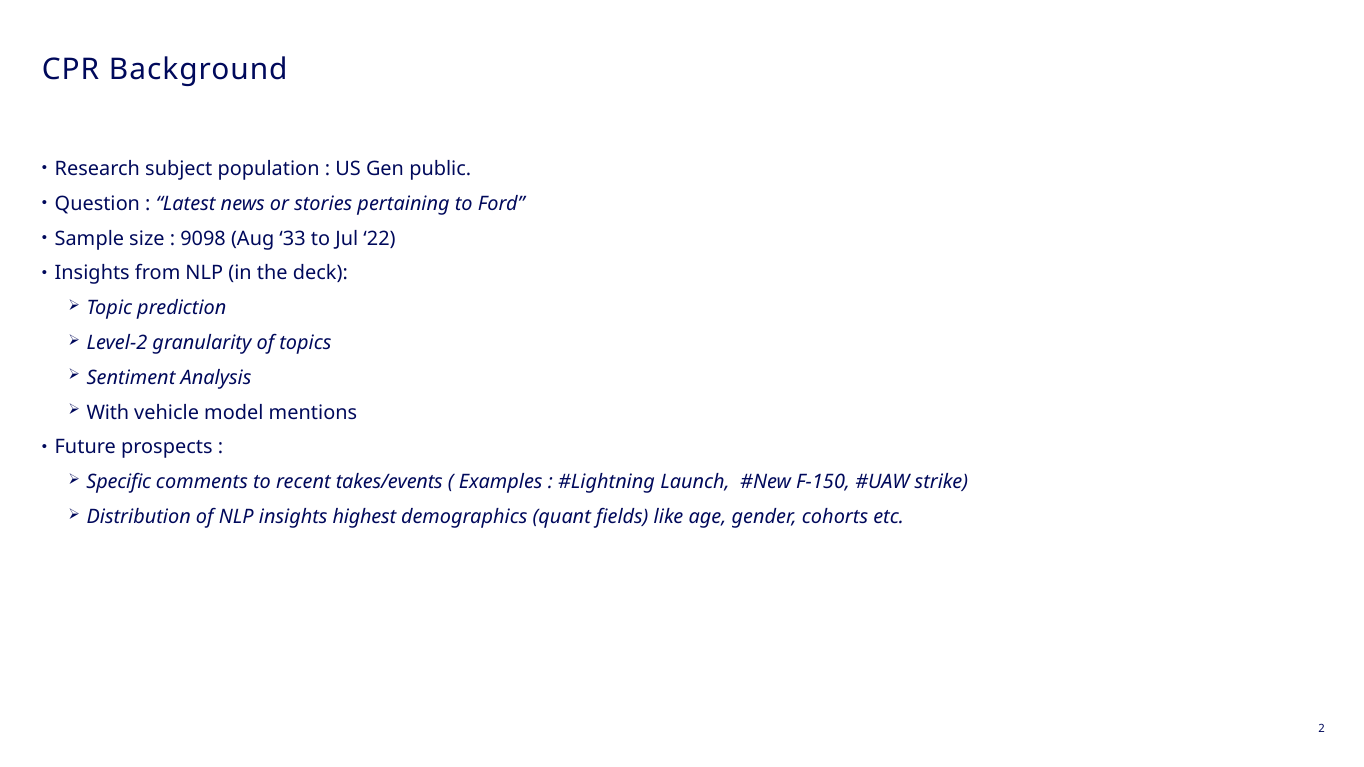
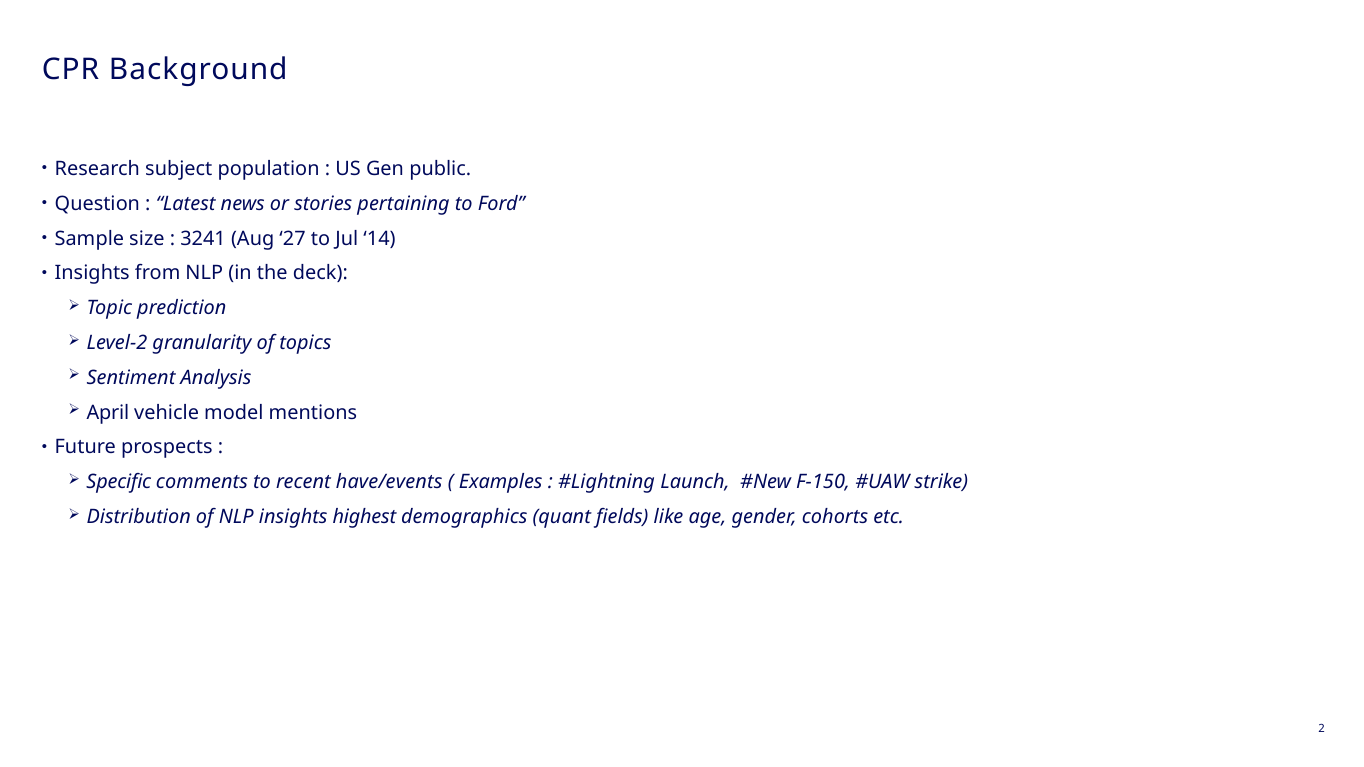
9098: 9098 -> 3241
33: 33 -> 27
22: 22 -> 14
With: With -> April
takes/events: takes/events -> have/events
